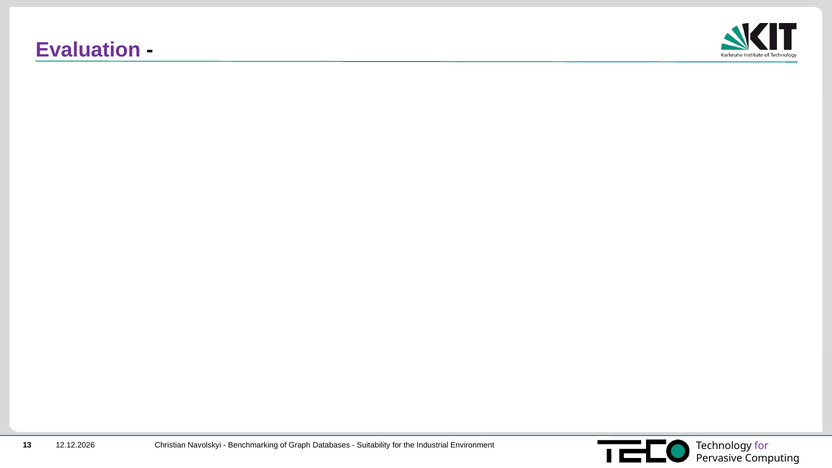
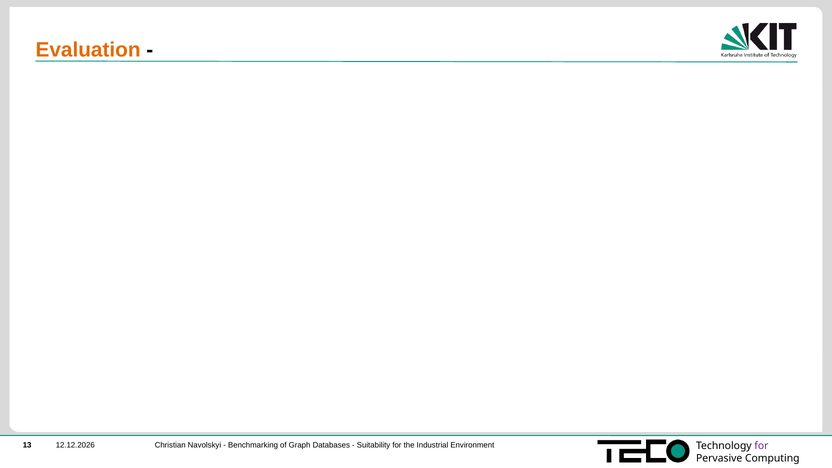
Evaluation colour: purple -> orange
